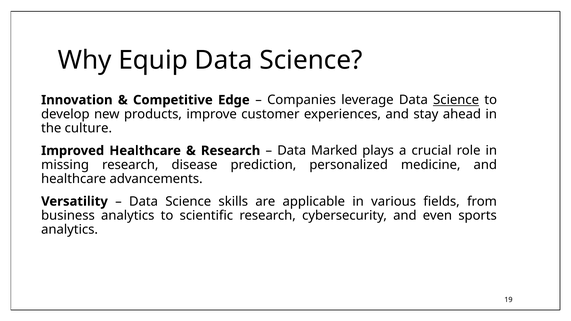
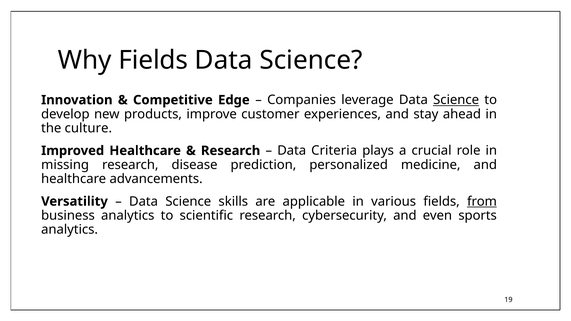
Why Equip: Equip -> Fields
Marked: Marked -> Criteria
from underline: none -> present
